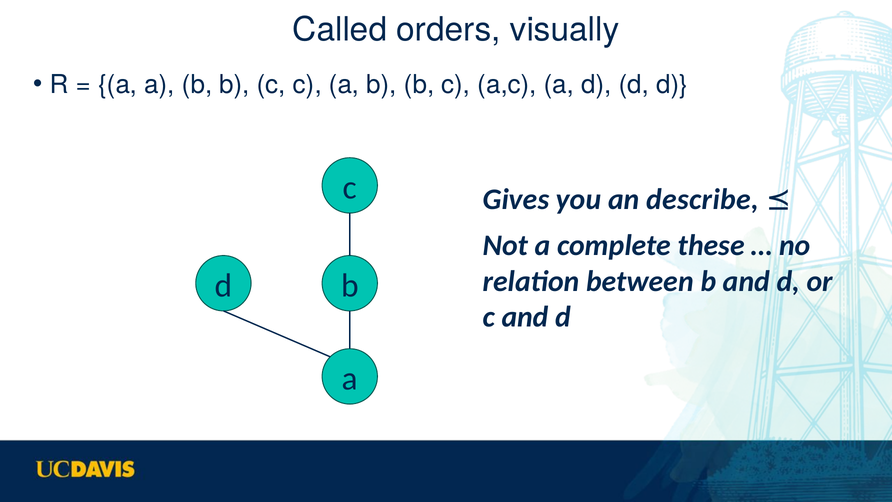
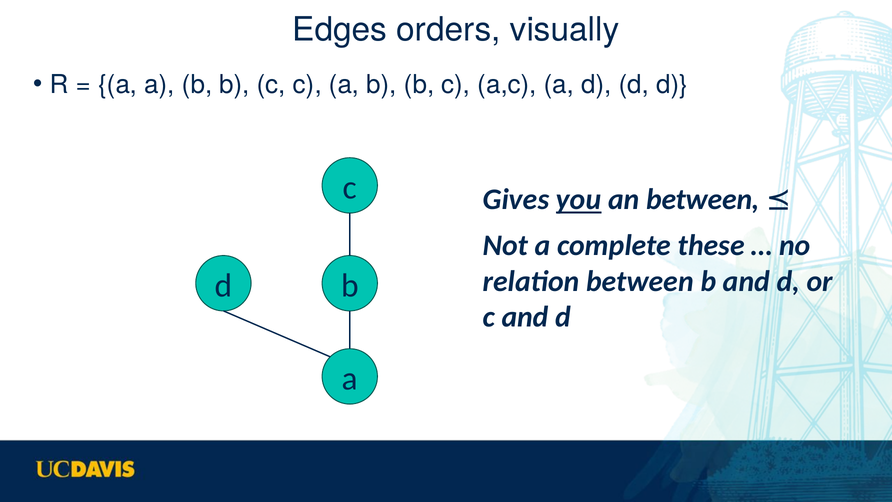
Called: Called -> Edges
you underline: none -> present
an describe: describe -> between
